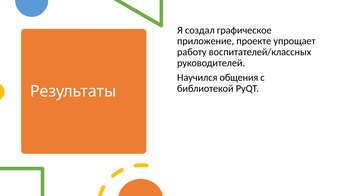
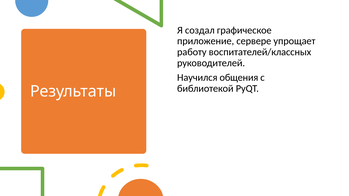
проекте: проекте -> сервере
